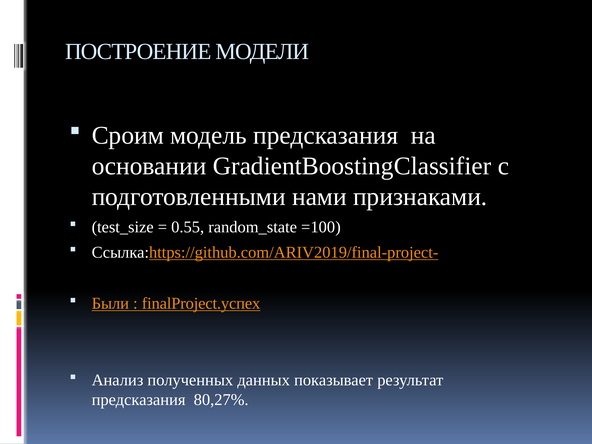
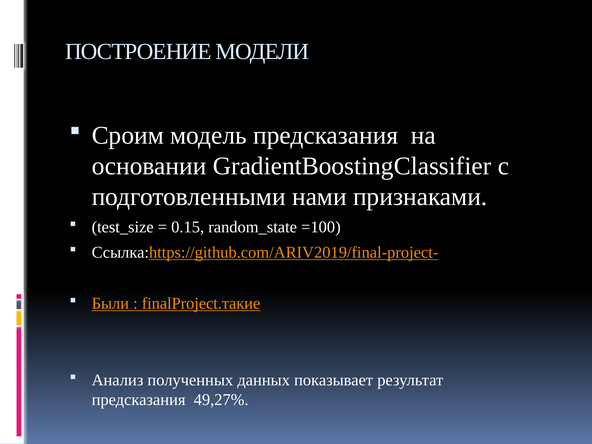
0.55: 0.55 -> 0.15
finalProject.успех: finalProject.успех -> finalProject.такие
80,27%: 80,27% -> 49,27%
